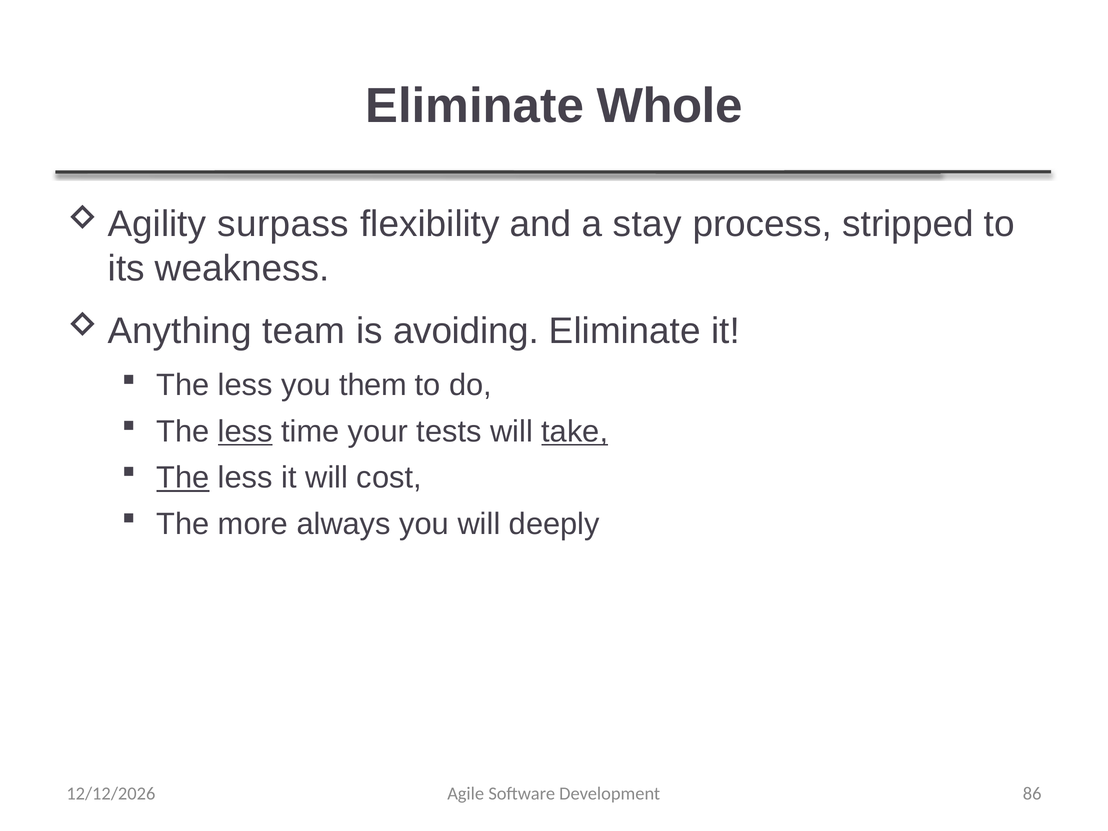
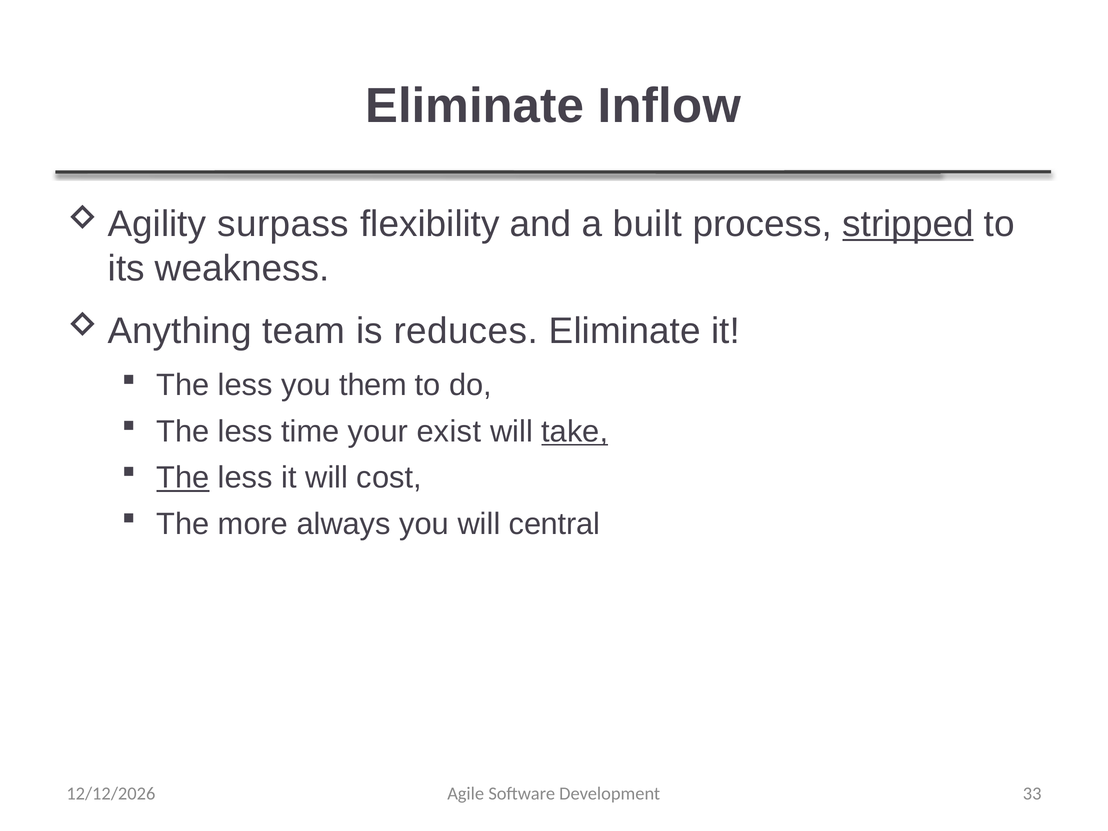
Whole: Whole -> Inflow
stay: stay -> built
stripped underline: none -> present
avoiding: avoiding -> reduces
less at (245, 432) underline: present -> none
tests: tests -> exist
deeply: deeply -> central
86: 86 -> 33
